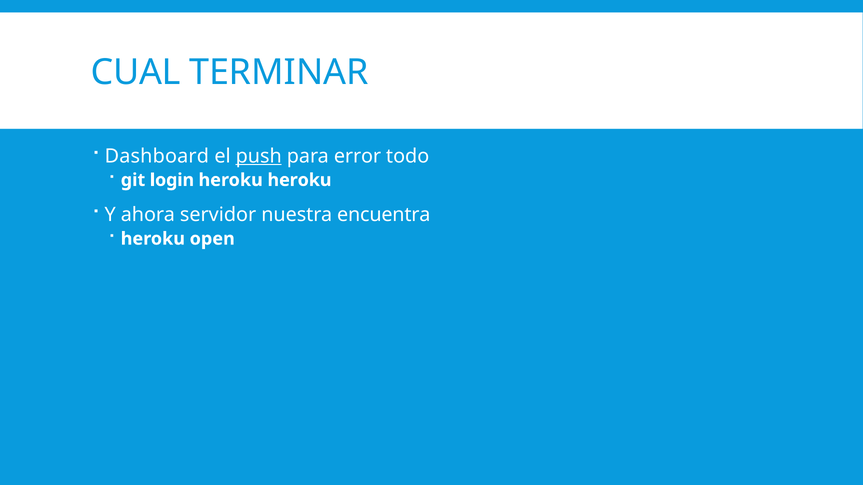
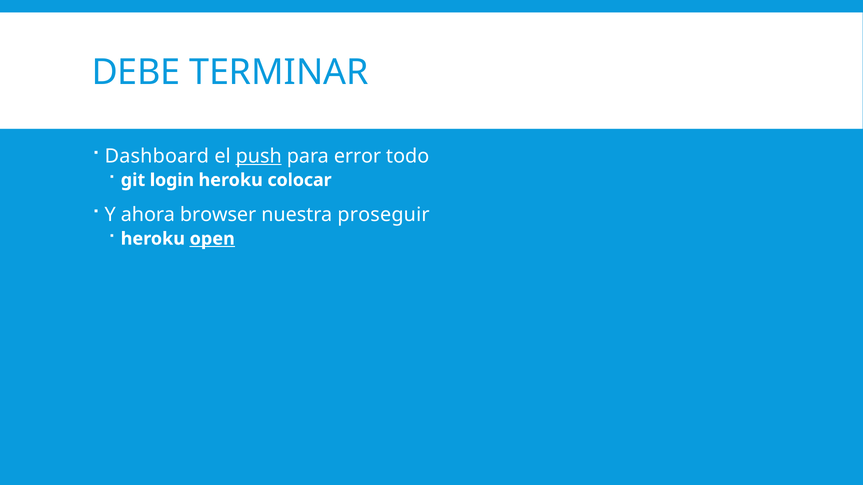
CUAL: CUAL -> DEBE
heroku heroku: heroku -> colocar
servidor: servidor -> browser
encuentra: encuentra -> proseguir
open underline: none -> present
